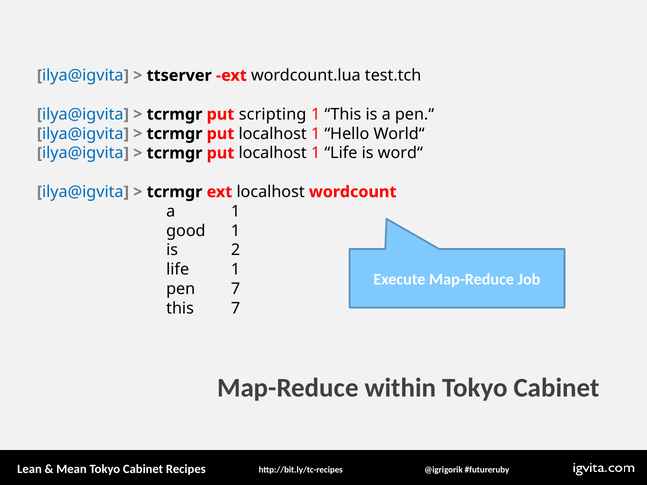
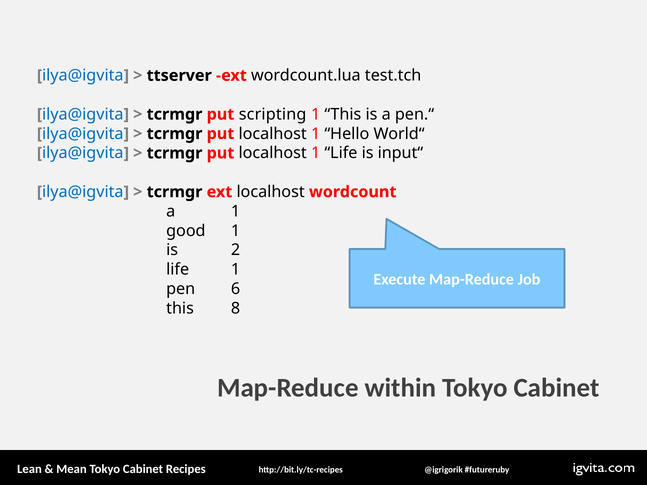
word“: word“ -> input“
pen 7: 7 -> 6
this 7: 7 -> 8
